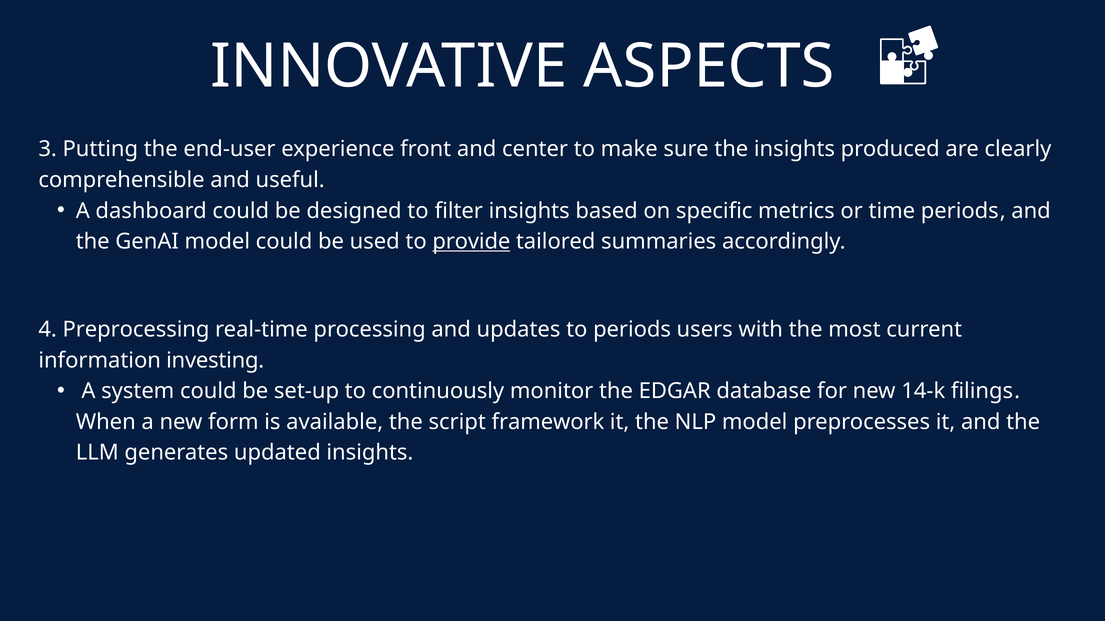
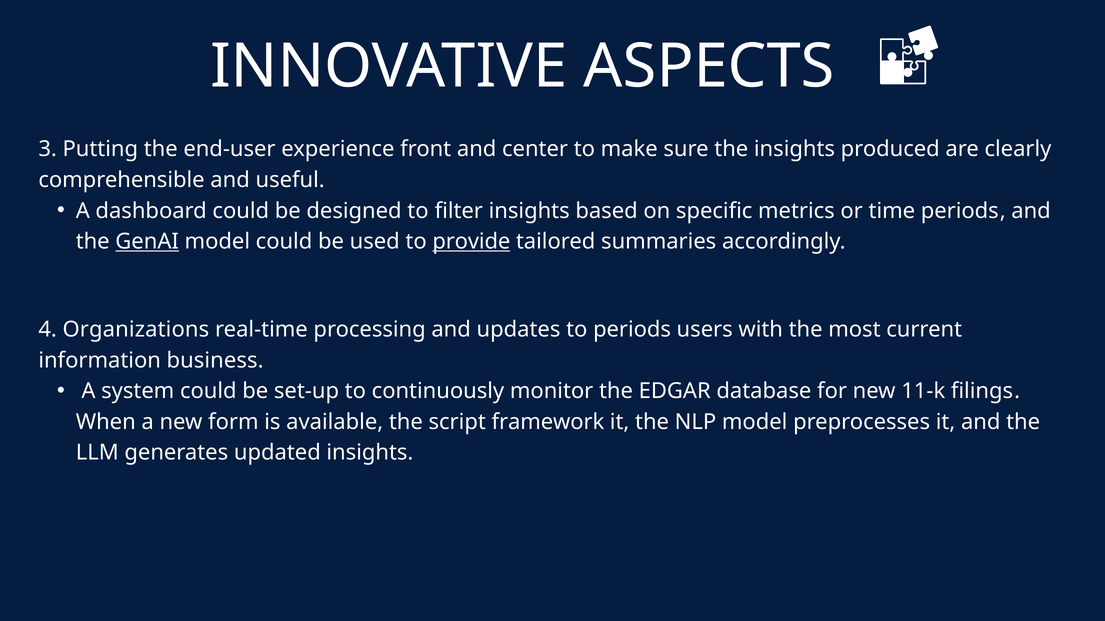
GenAI underline: none -> present
Preprocessing: Preprocessing -> Organizations
investing: investing -> business
14-k: 14-k -> 11-k
